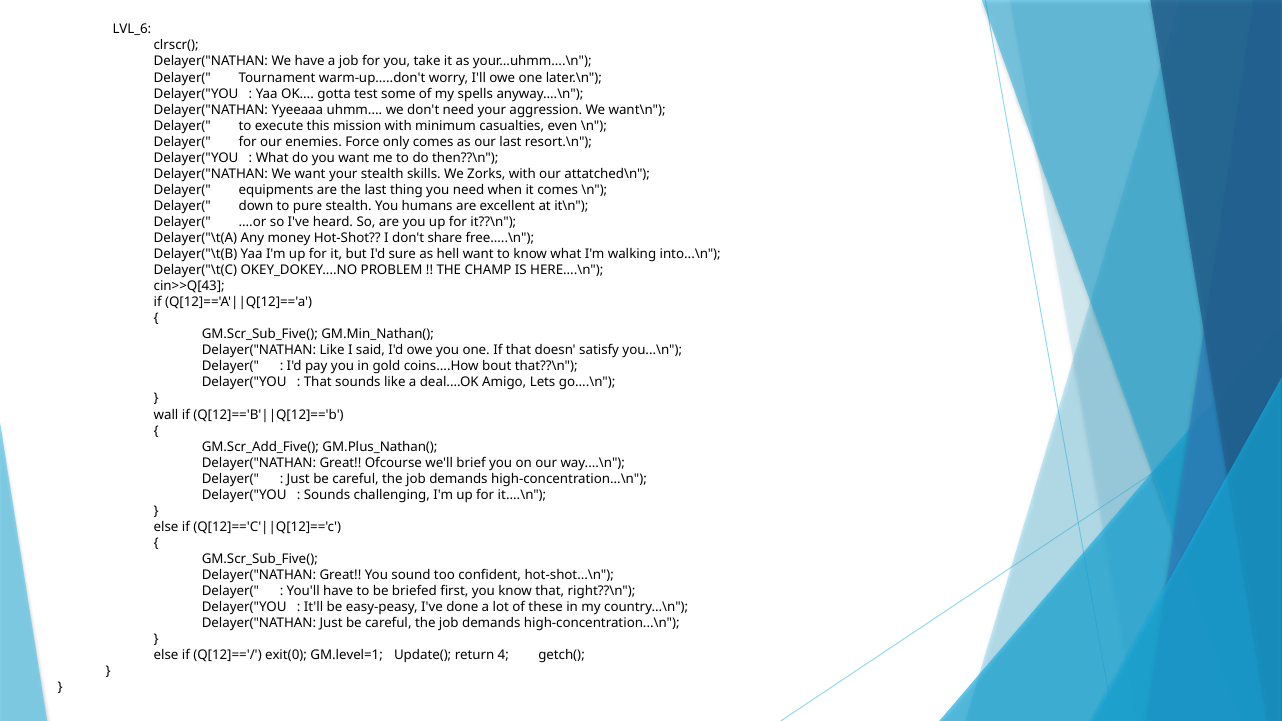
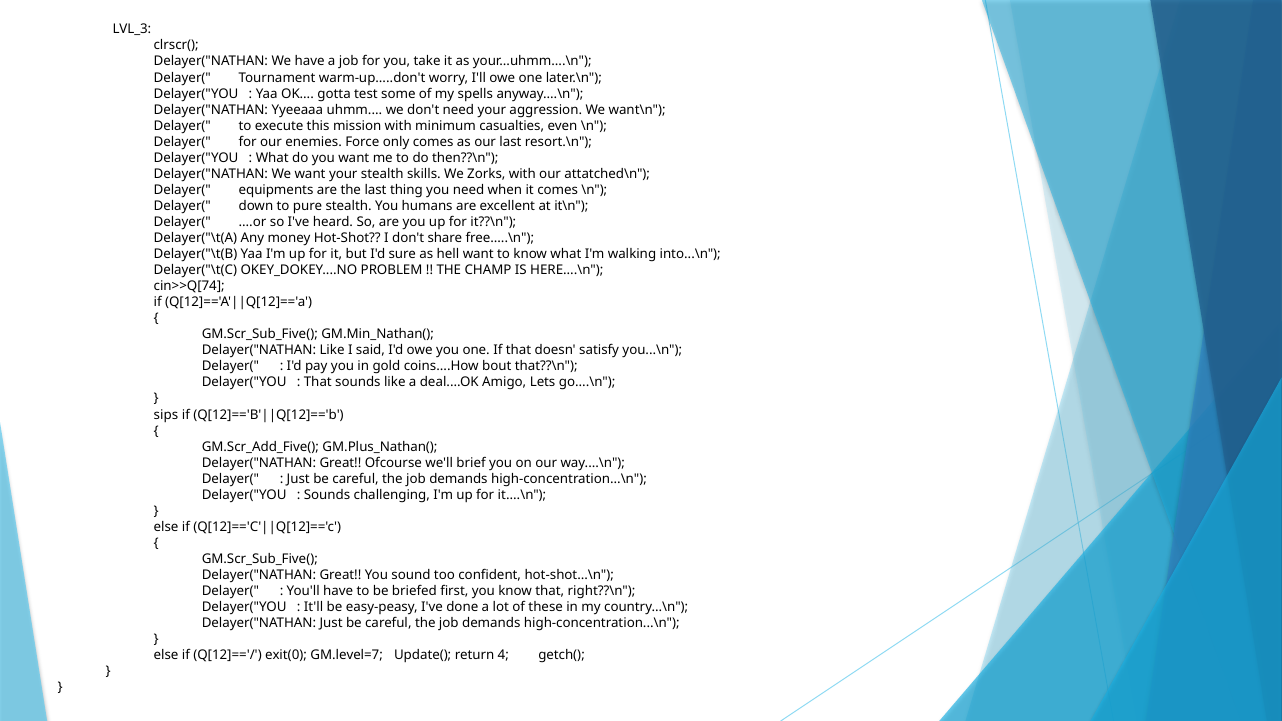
LVL_6: LVL_6 -> LVL_3
cin>>Q[43: cin>>Q[43 -> cin>>Q[74
wall: wall -> sips
GM.level=1: GM.level=1 -> GM.level=7
